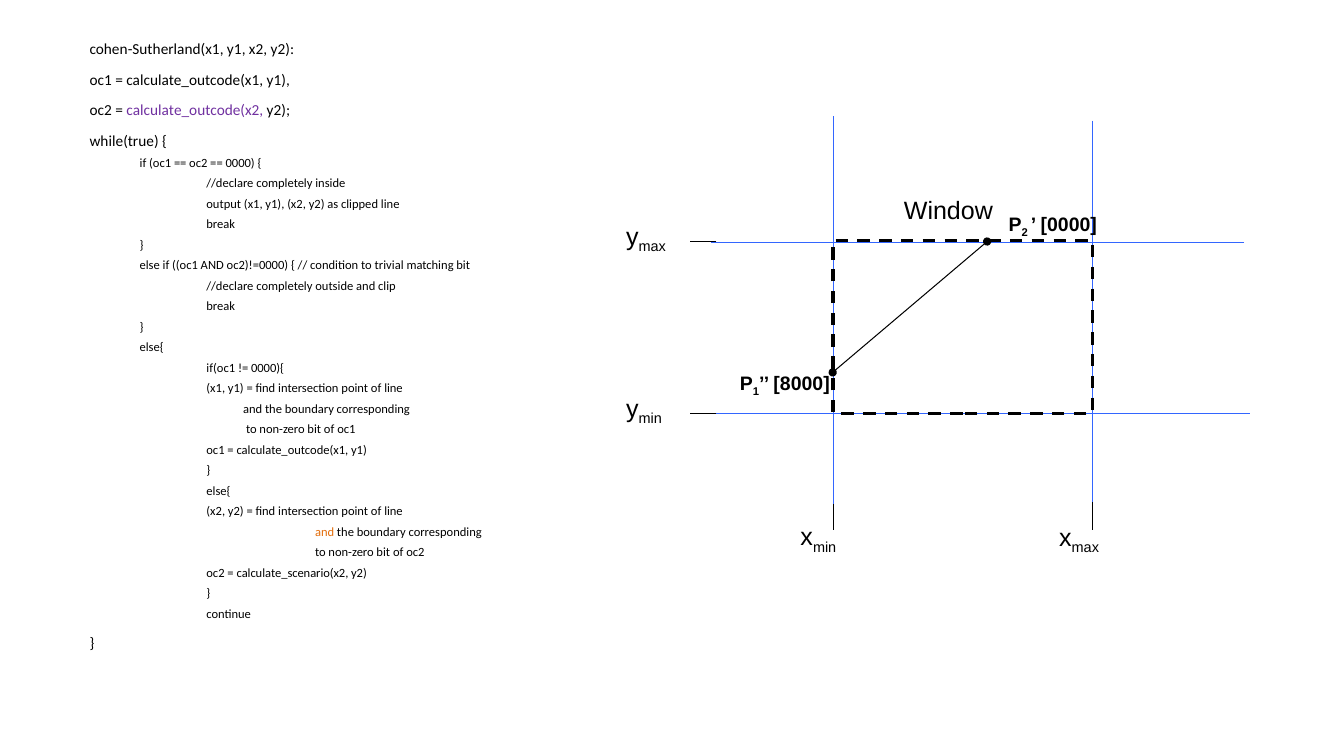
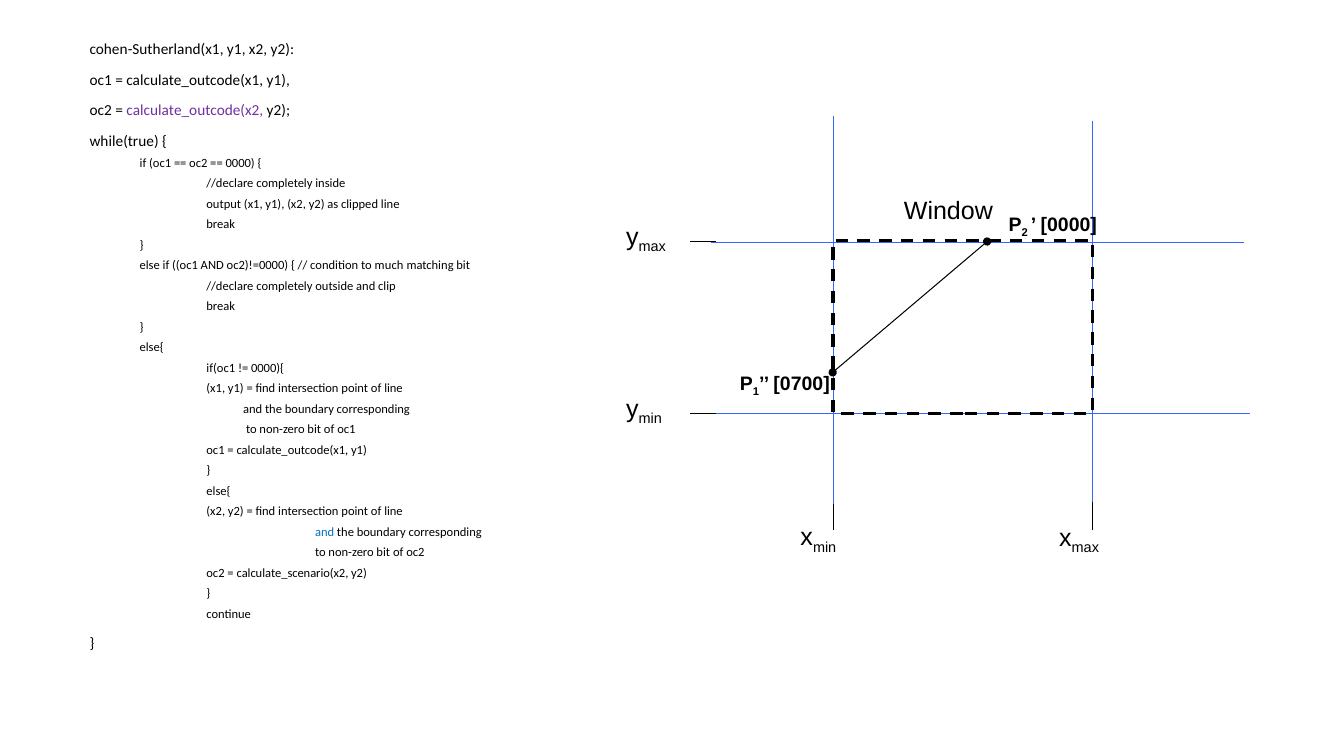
trivial: trivial -> much
8000: 8000 -> 0700
and at (325, 532) colour: orange -> blue
